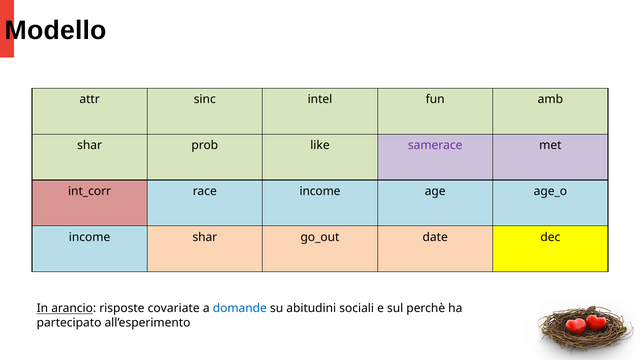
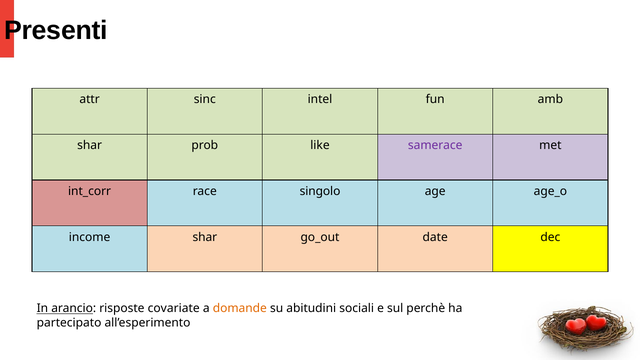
Modello: Modello -> Presenti
race income: income -> singolo
domande colour: blue -> orange
